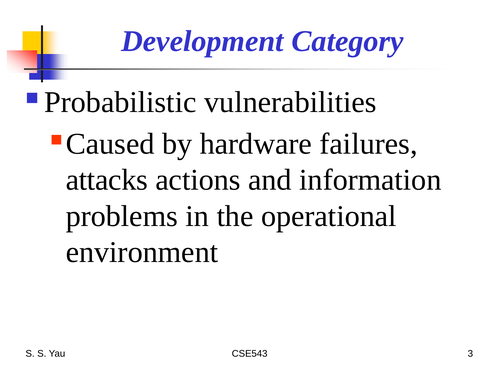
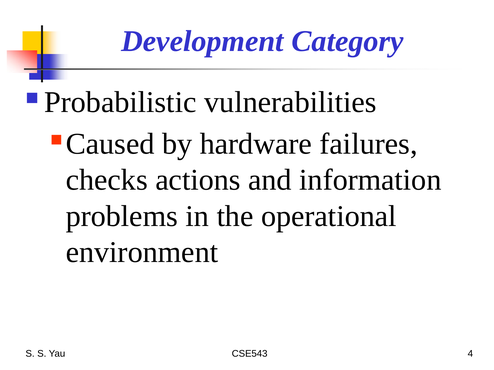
attacks: attacks -> checks
3: 3 -> 4
